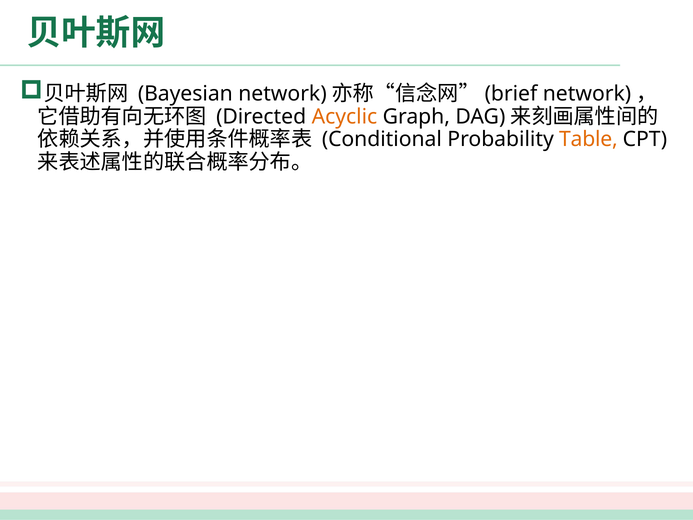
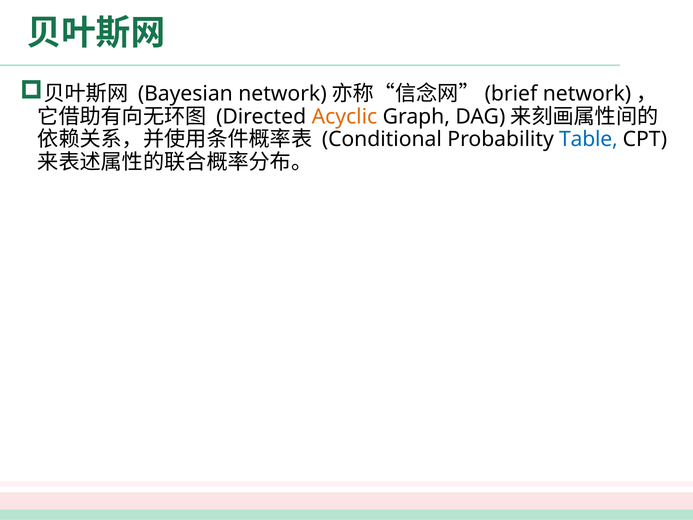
Table colour: orange -> blue
